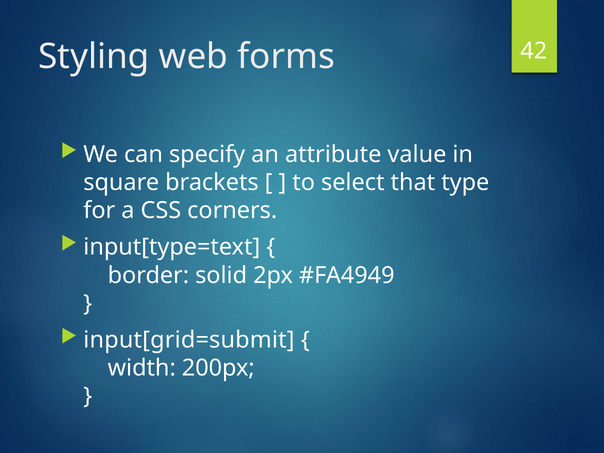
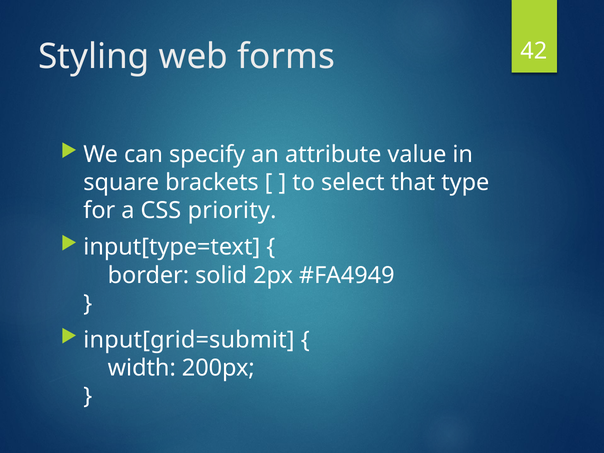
corners: corners -> priority
